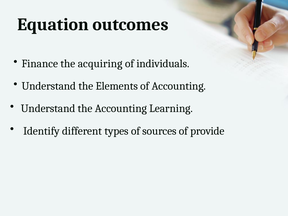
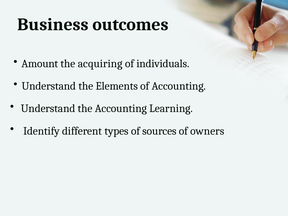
Equation: Equation -> Business
Finance: Finance -> Amount
provide: provide -> owners
